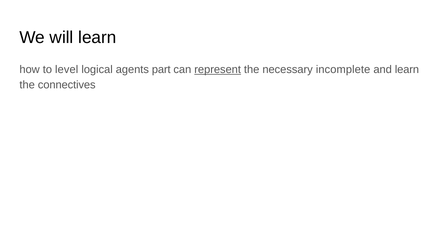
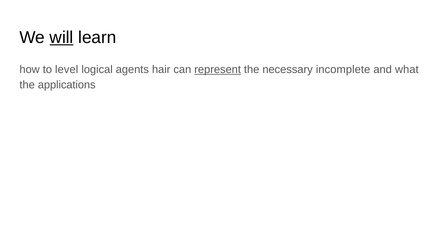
will underline: none -> present
part: part -> hair
and learn: learn -> what
connectives: connectives -> applications
